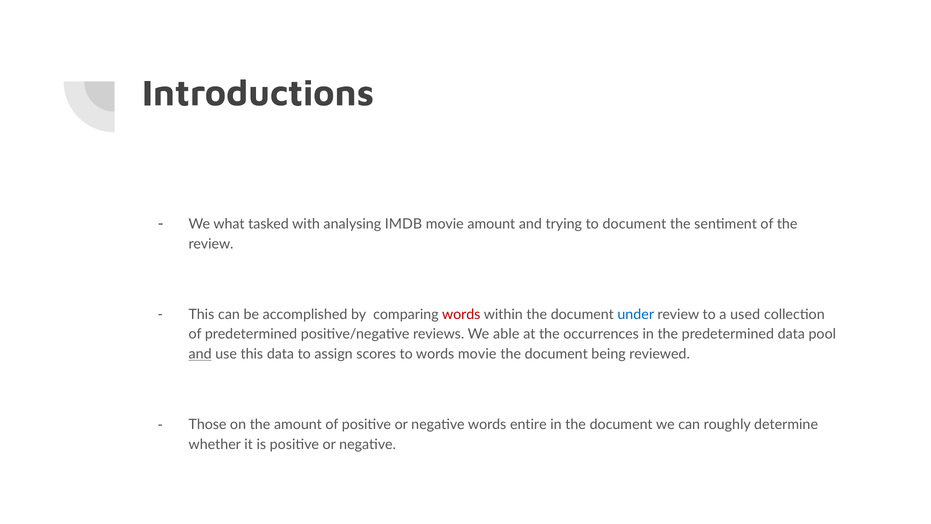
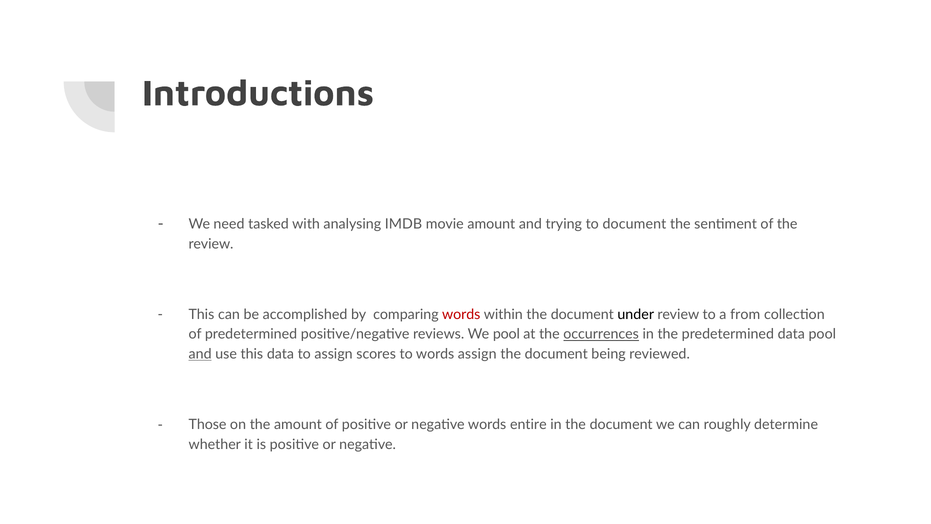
what: what -> need
under colour: blue -> black
used: used -> from
We able: able -> pool
occurrences underline: none -> present
words movie: movie -> assign
